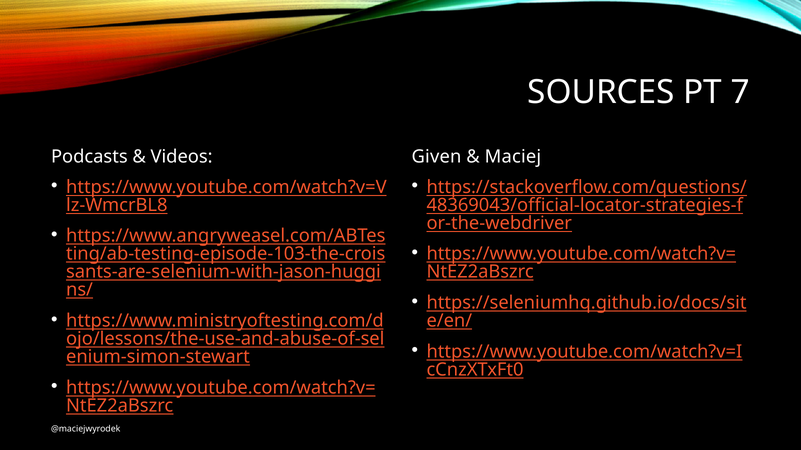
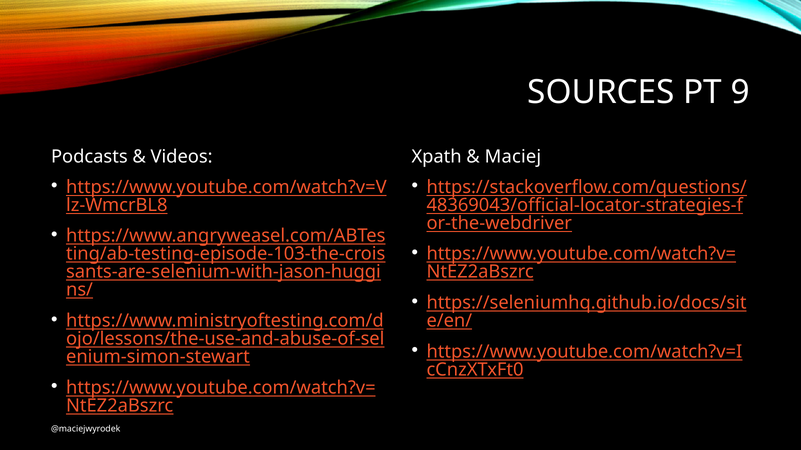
7: 7 -> 9
Given: Given -> Xpath
